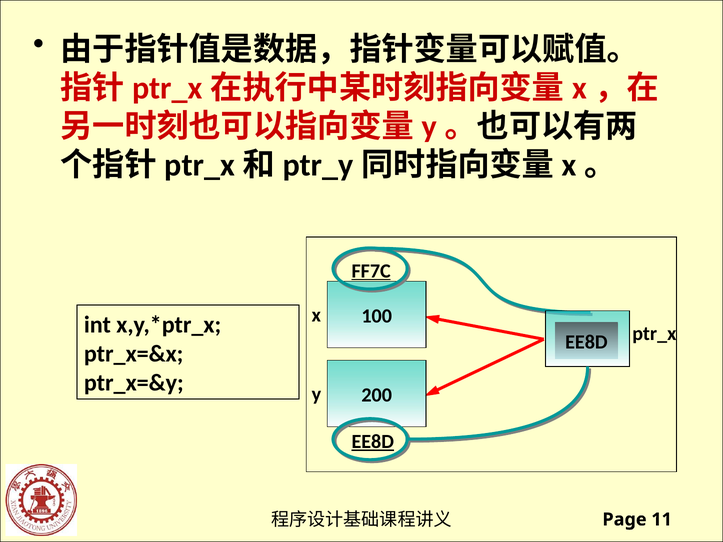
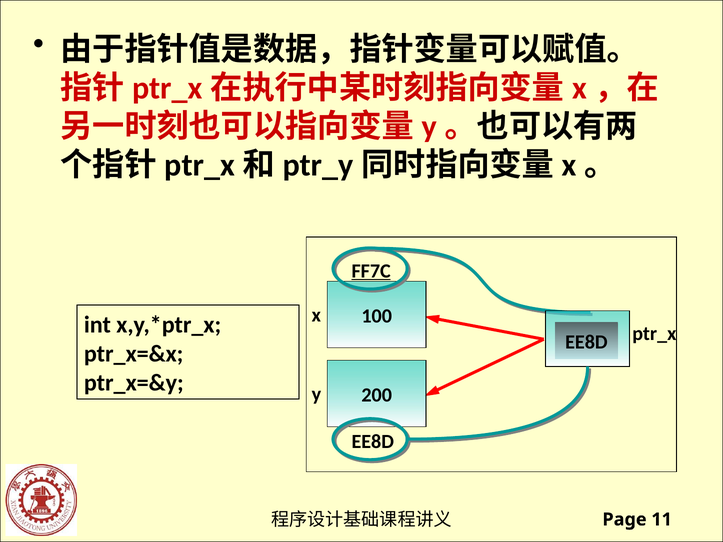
EE8D at (373, 442) underline: present -> none
